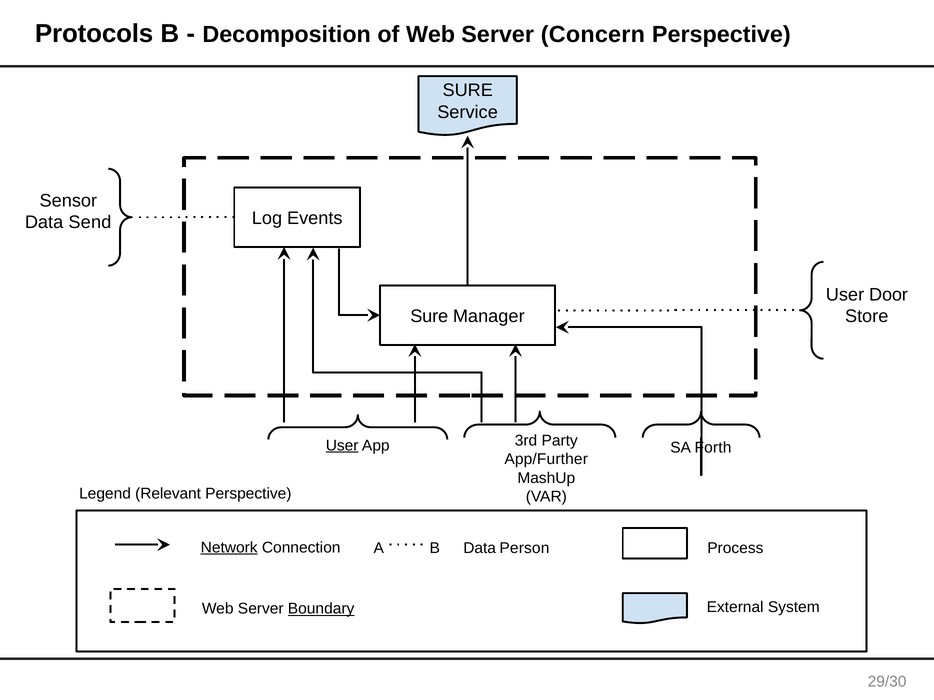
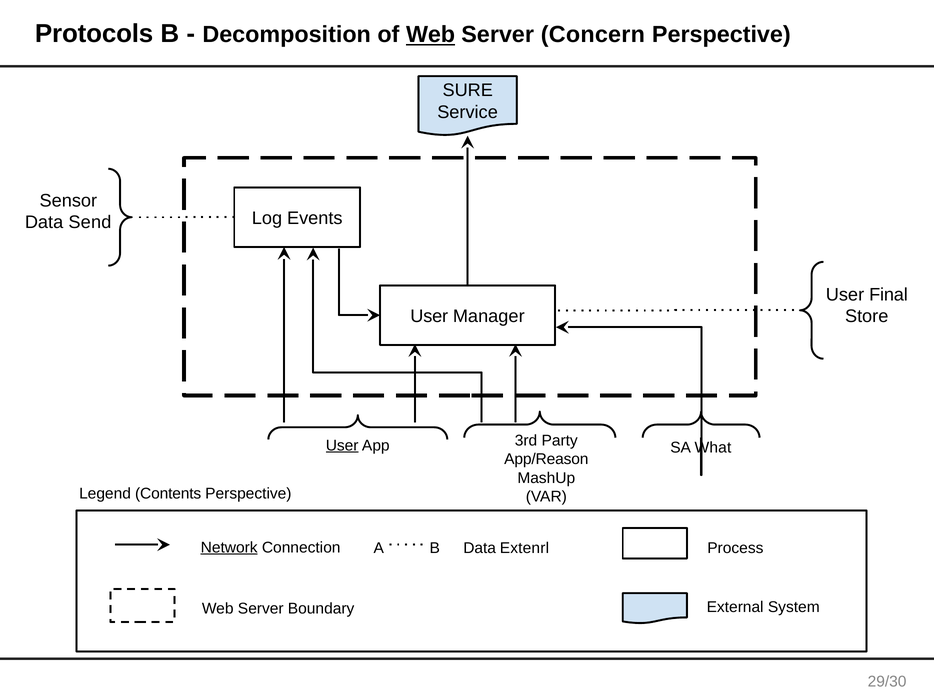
Web at (431, 35) underline: none -> present
Door: Door -> Final
Sure at (429, 317): Sure -> User
Forth: Forth -> What
App/Further: App/Further -> App/Reason
Relevant: Relevant -> Contents
Person: Person -> Extenrl
Boundary underline: present -> none
